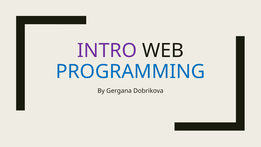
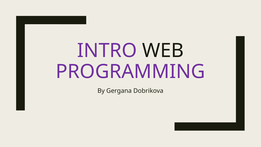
PROGRAMMING colour: blue -> purple
